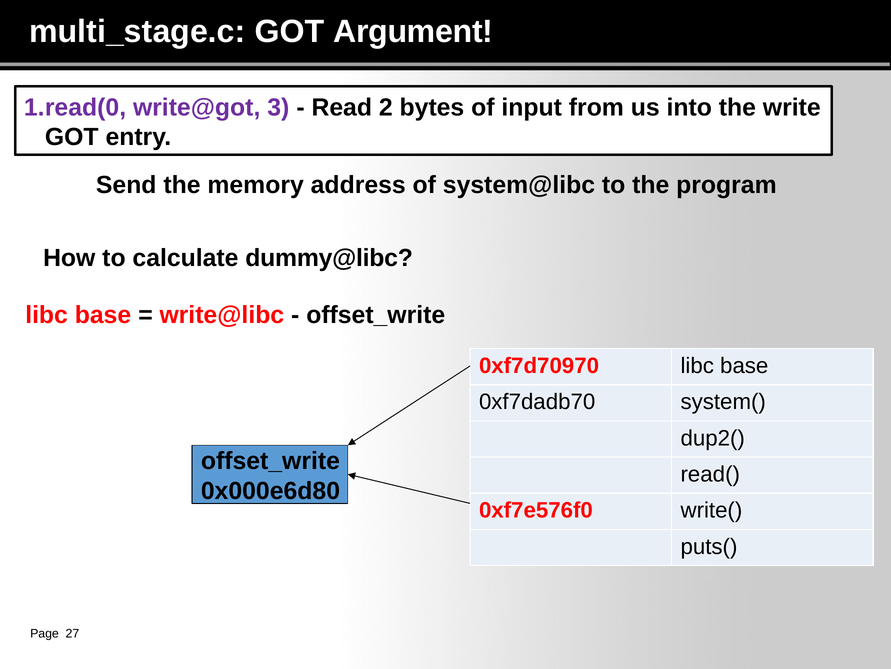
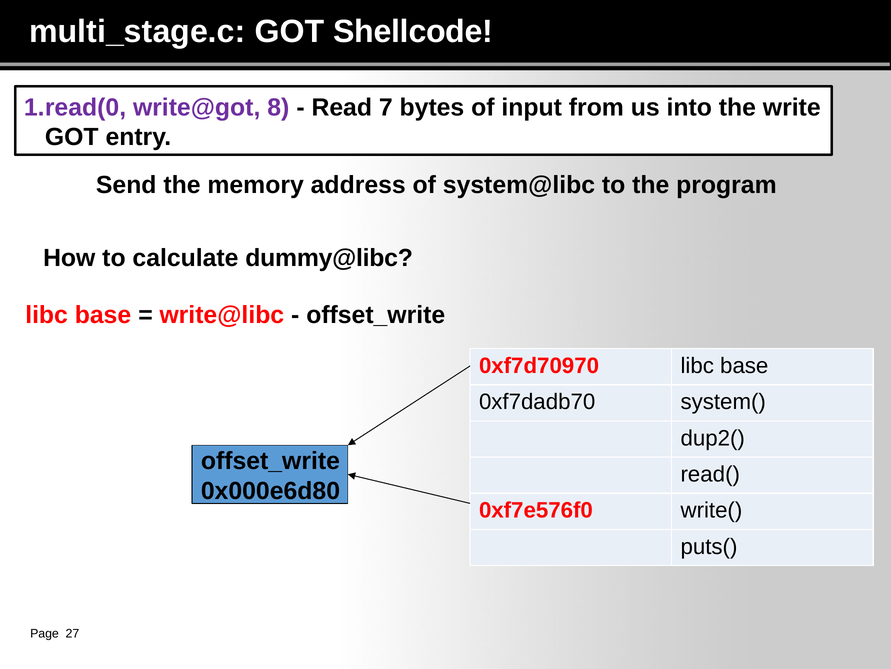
Argument: Argument -> Shellcode
3: 3 -> 8
2: 2 -> 7
